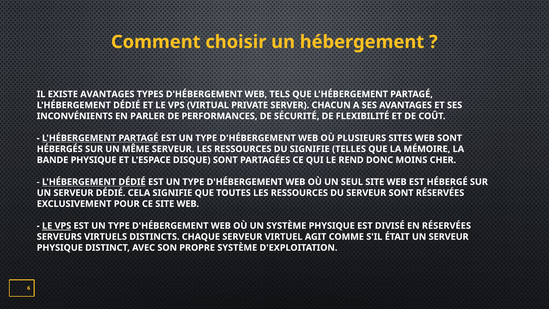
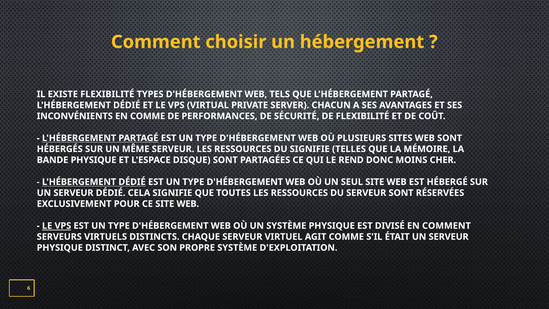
EXISTE AVANTAGES: AVANTAGES -> FLEXIBILITÉ
EN PARLER: PARLER -> COMME
EN RÉSERVÉES: RÉSERVÉES -> COMMENT
